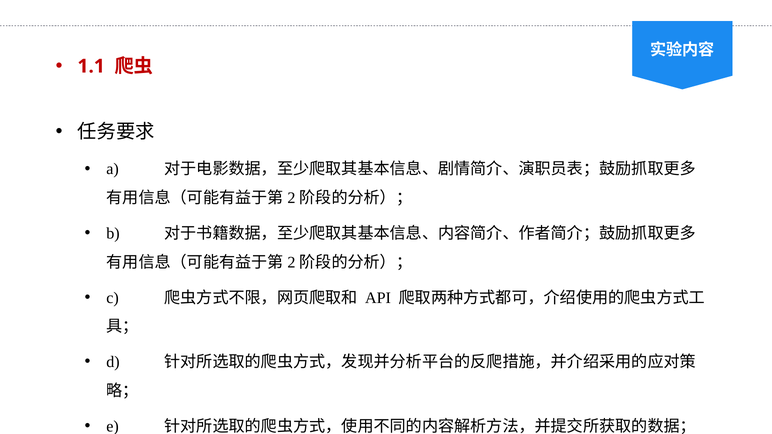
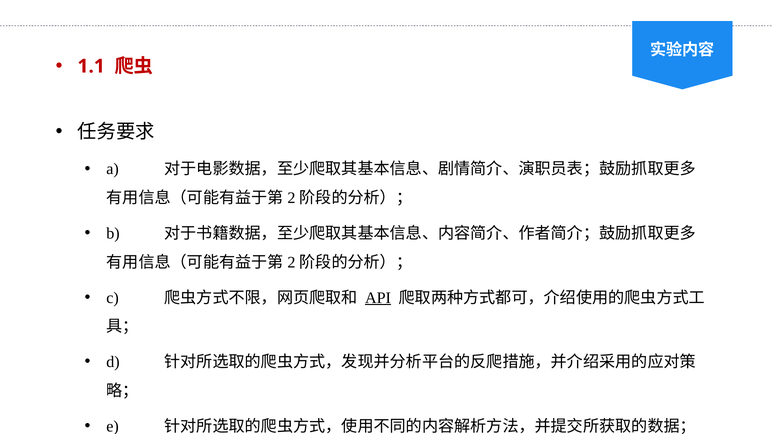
API underline: none -> present
